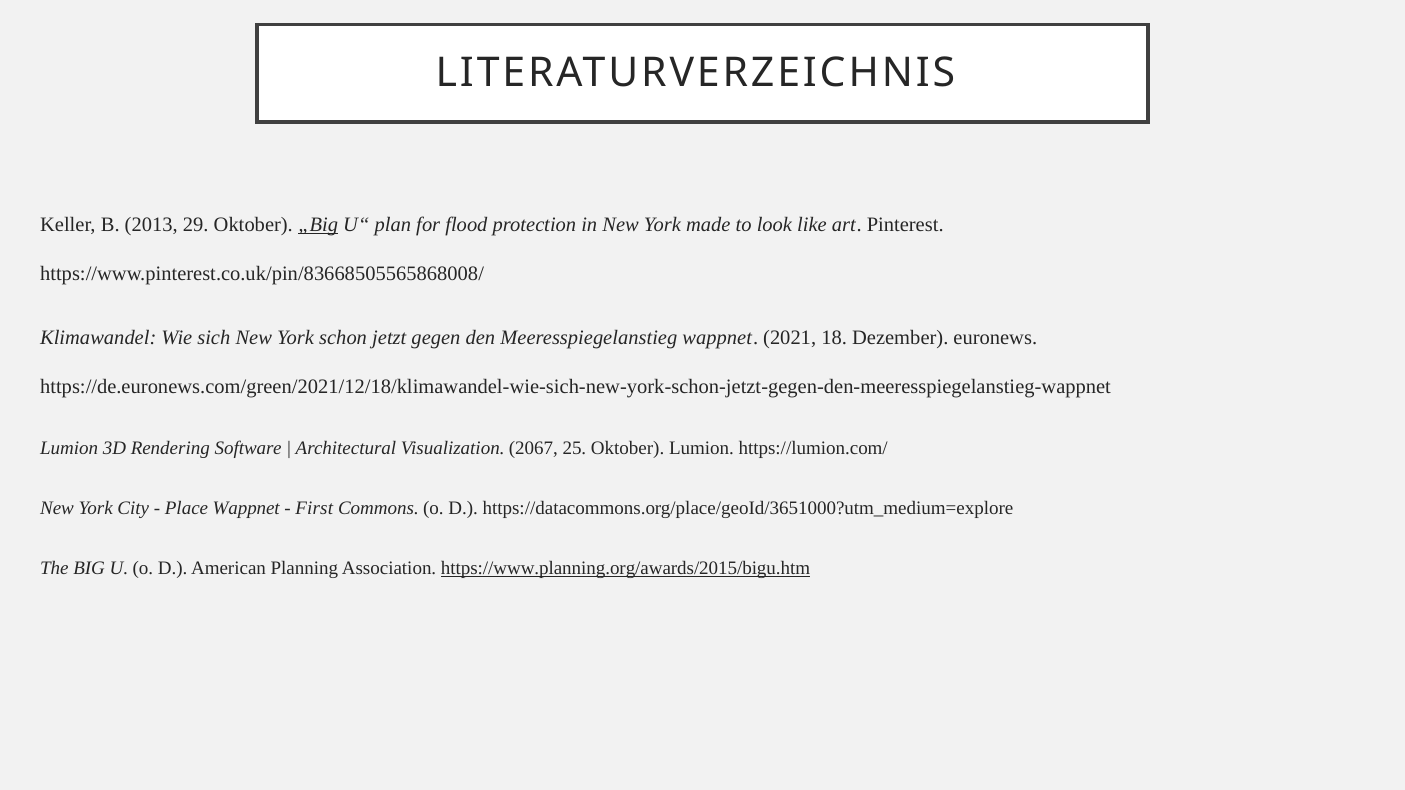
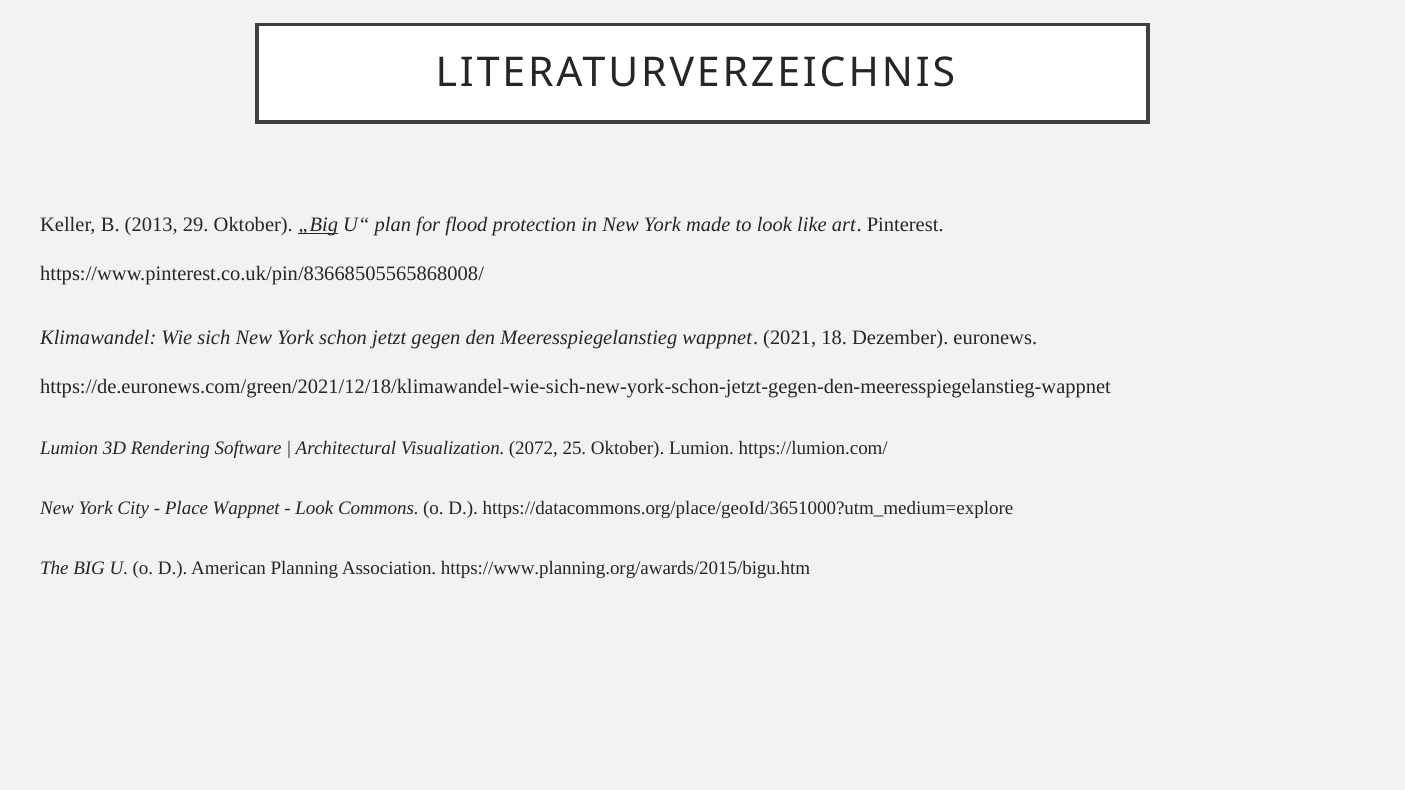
2067: 2067 -> 2072
First at (314, 508): First -> Look
https://www.planning.org/awards/2015/bigu.htm underline: present -> none
